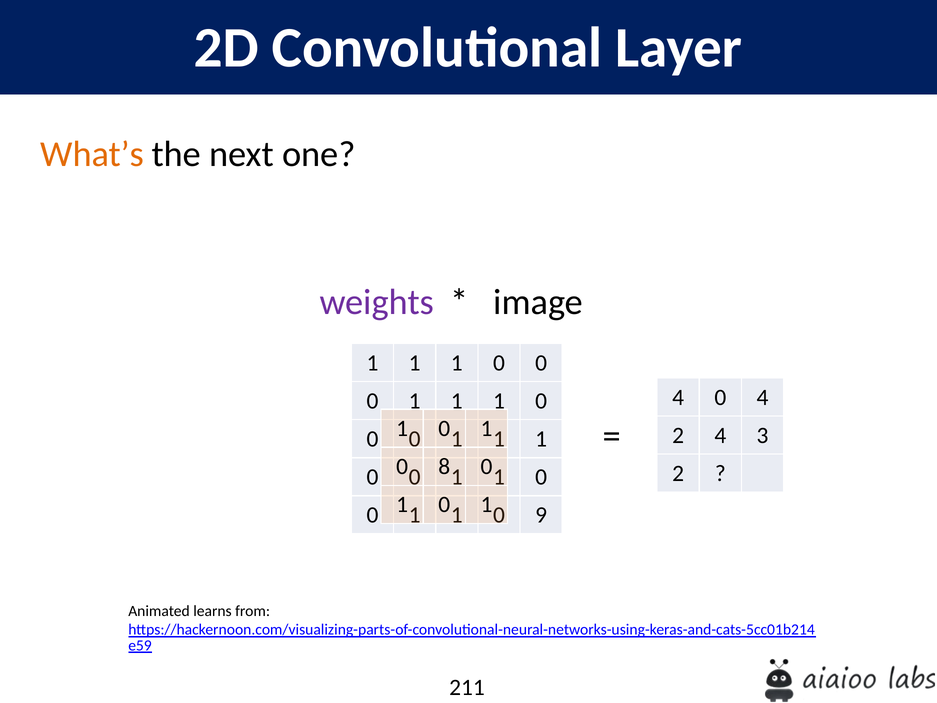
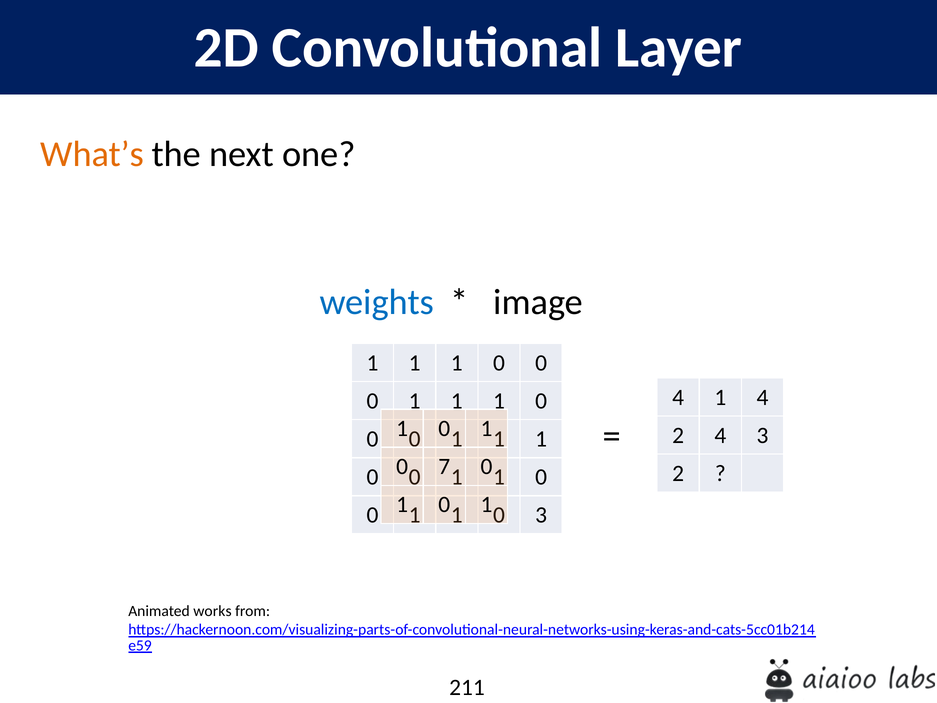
weights colour: purple -> blue
4 0: 0 -> 1
8: 8 -> 7
9 at (541, 515): 9 -> 3
learns: learns -> works
